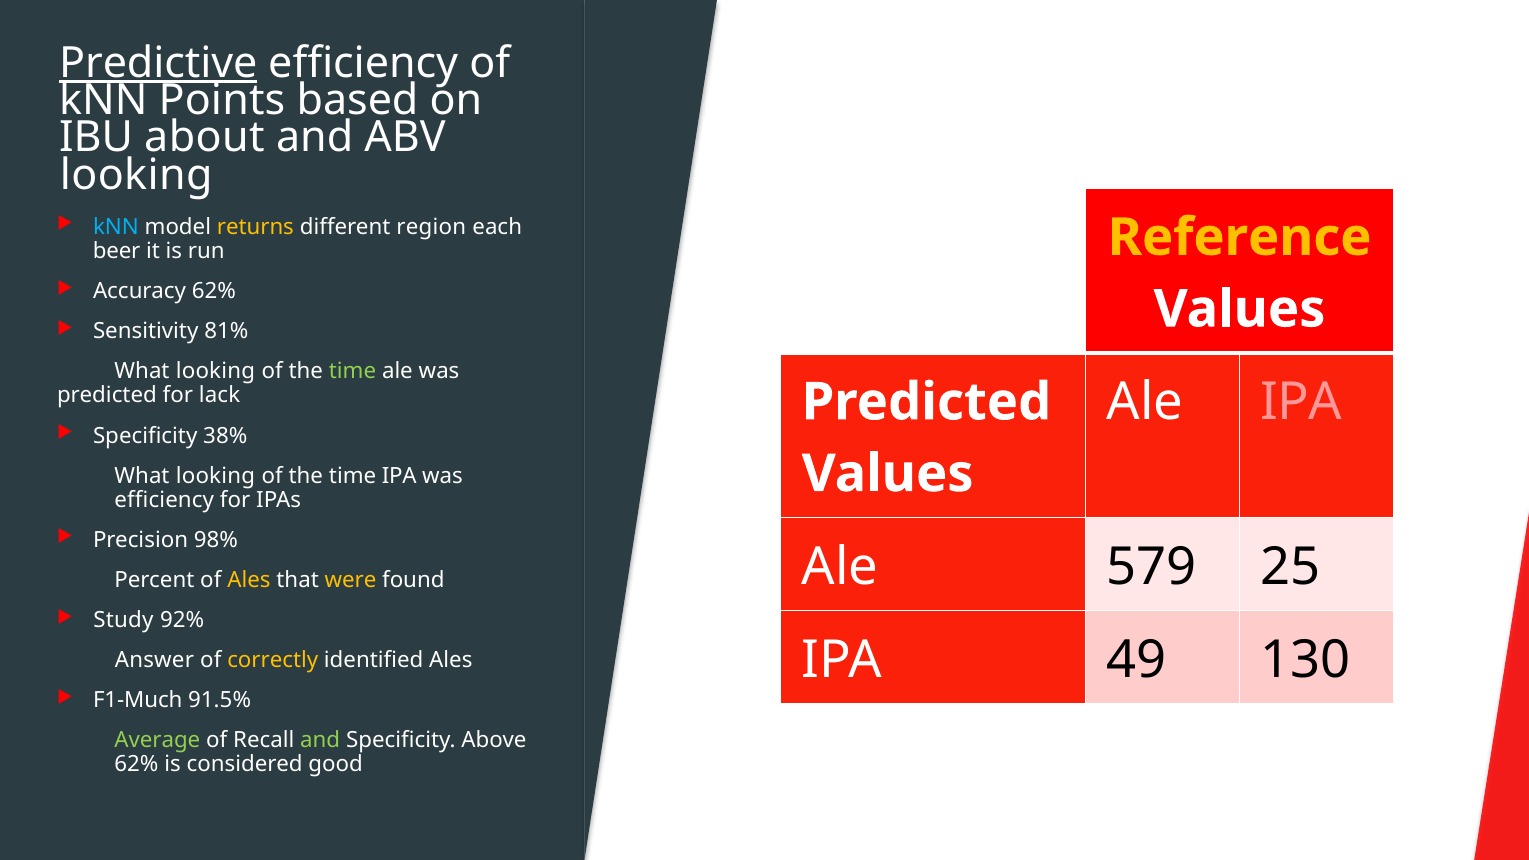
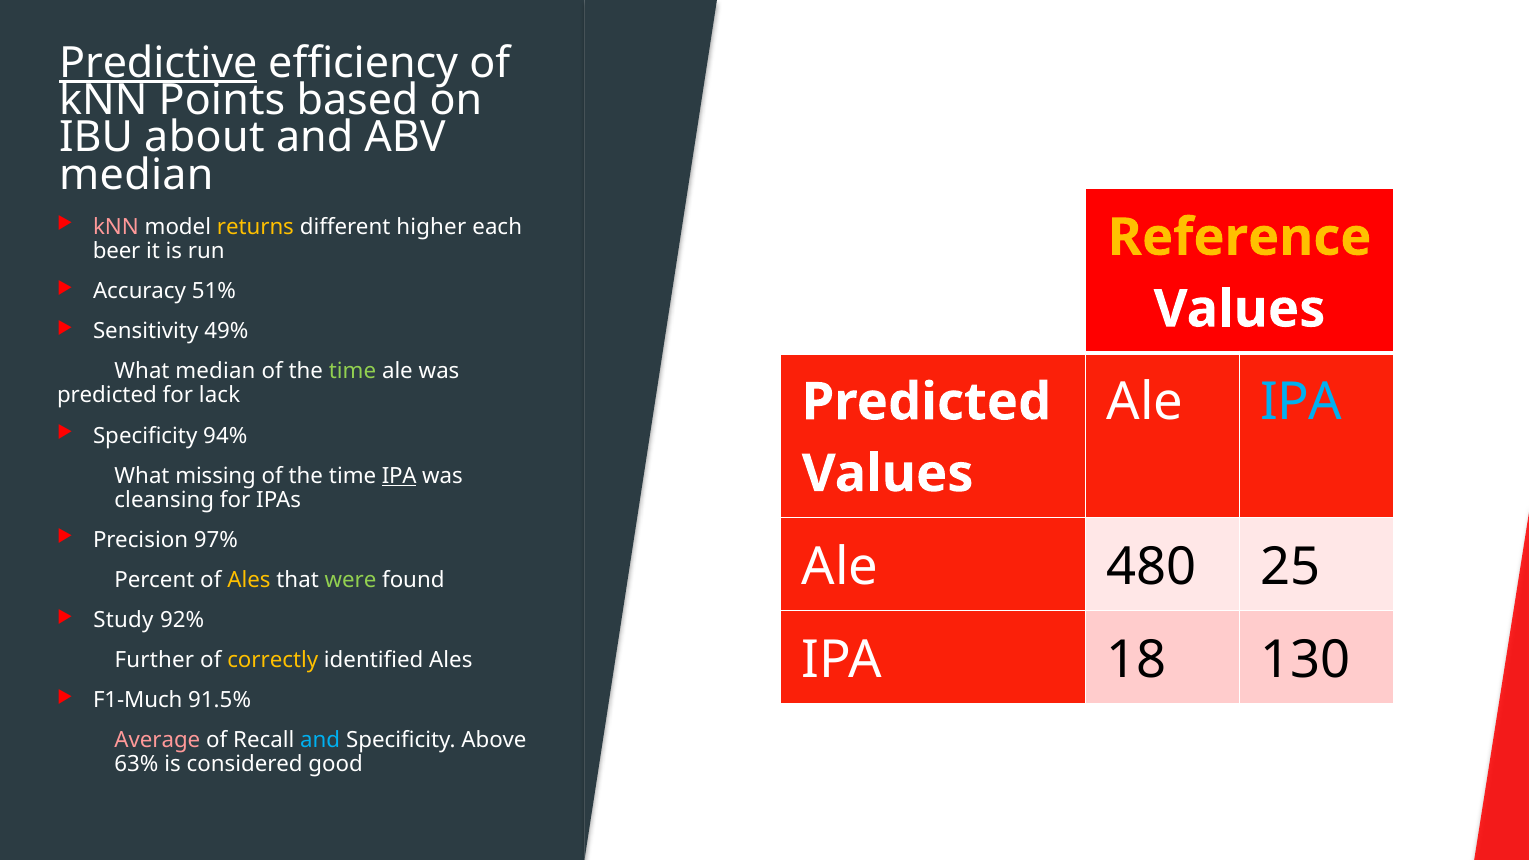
looking at (136, 175): looking -> median
kNN at (116, 227) colour: light blue -> pink
region: region -> higher
Accuracy 62%: 62% -> 51%
81%: 81% -> 49%
looking at (215, 371): looking -> median
IPA at (1301, 402) colour: pink -> light blue
38%: 38% -> 94%
looking at (215, 476): looking -> missing
IPA at (399, 476) underline: none -> present
efficiency at (164, 500): efficiency -> cleansing
98%: 98% -> 97%
579: 579 -> 480
were colour: yellow -> light green
49: 49 -> 18
Answer: Answer -> Further
Average colour: light green -> pink
and at (320, 741) colour: light green -> light blue
62% at (136, 765): 62% -> 63%
